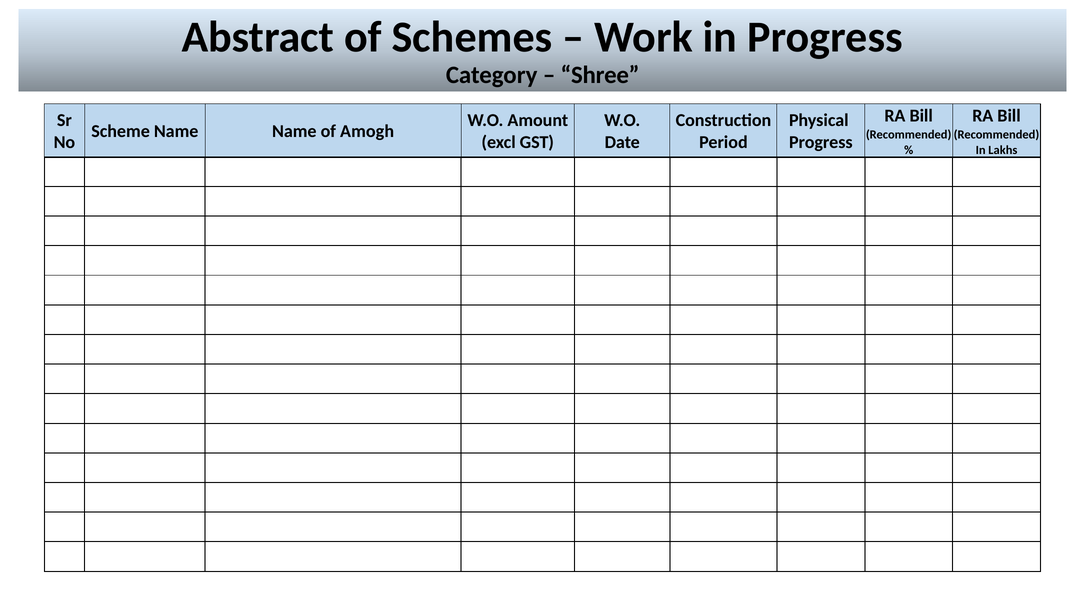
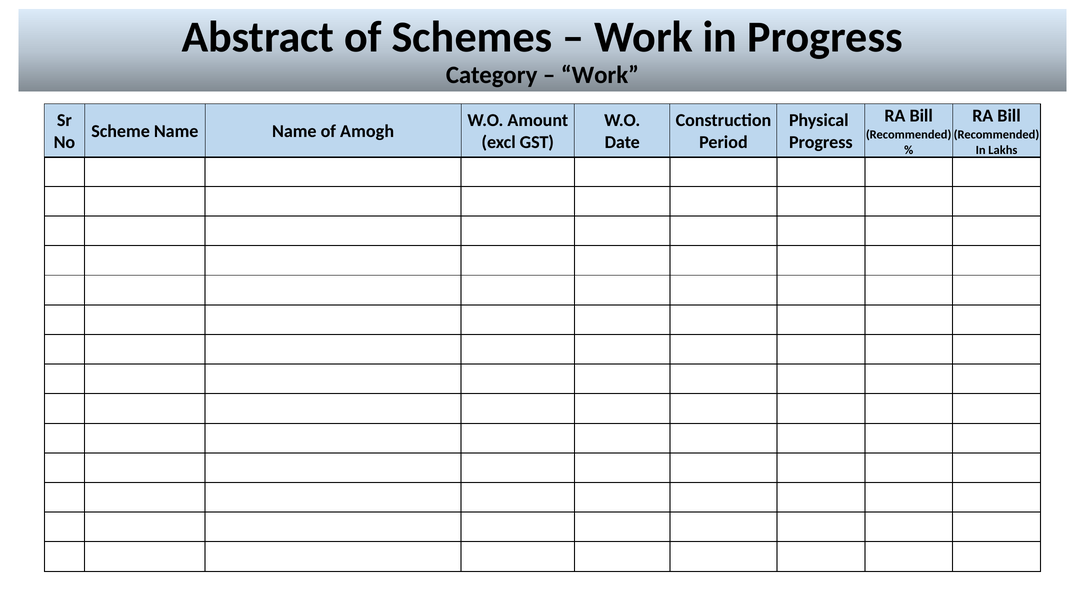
Shree at (600, 75): Shree -> Work
